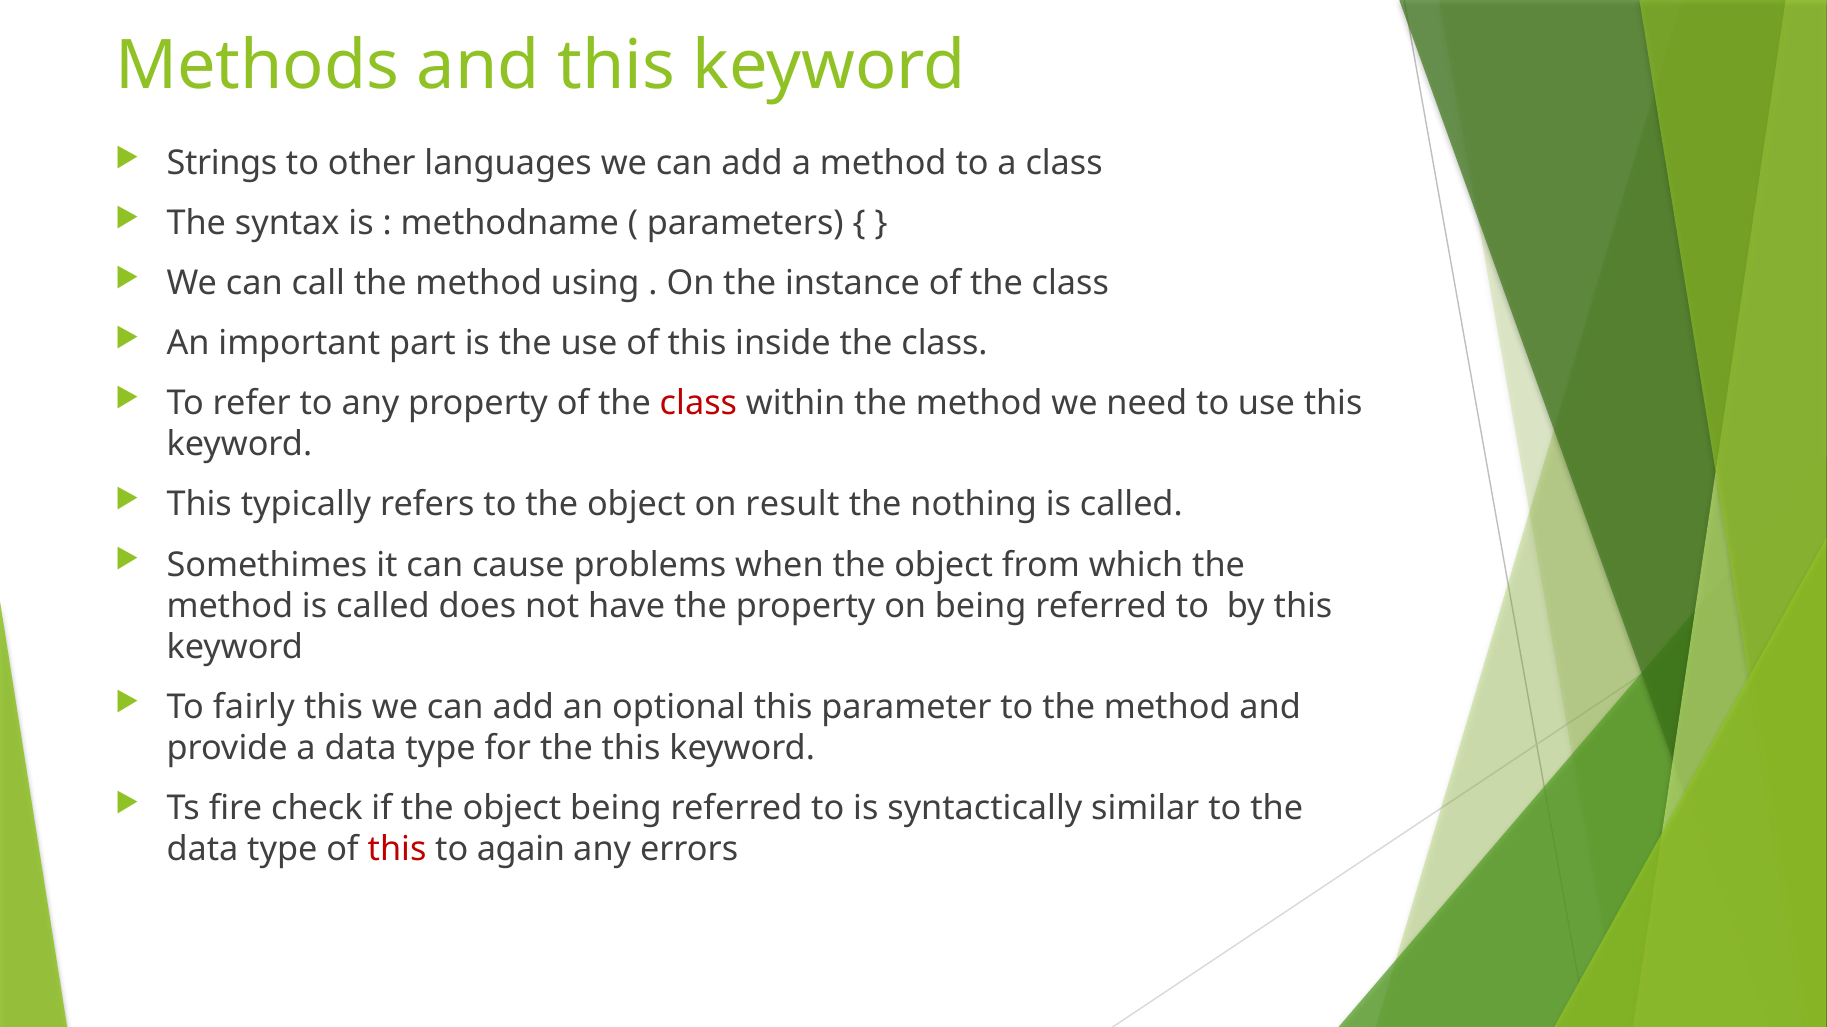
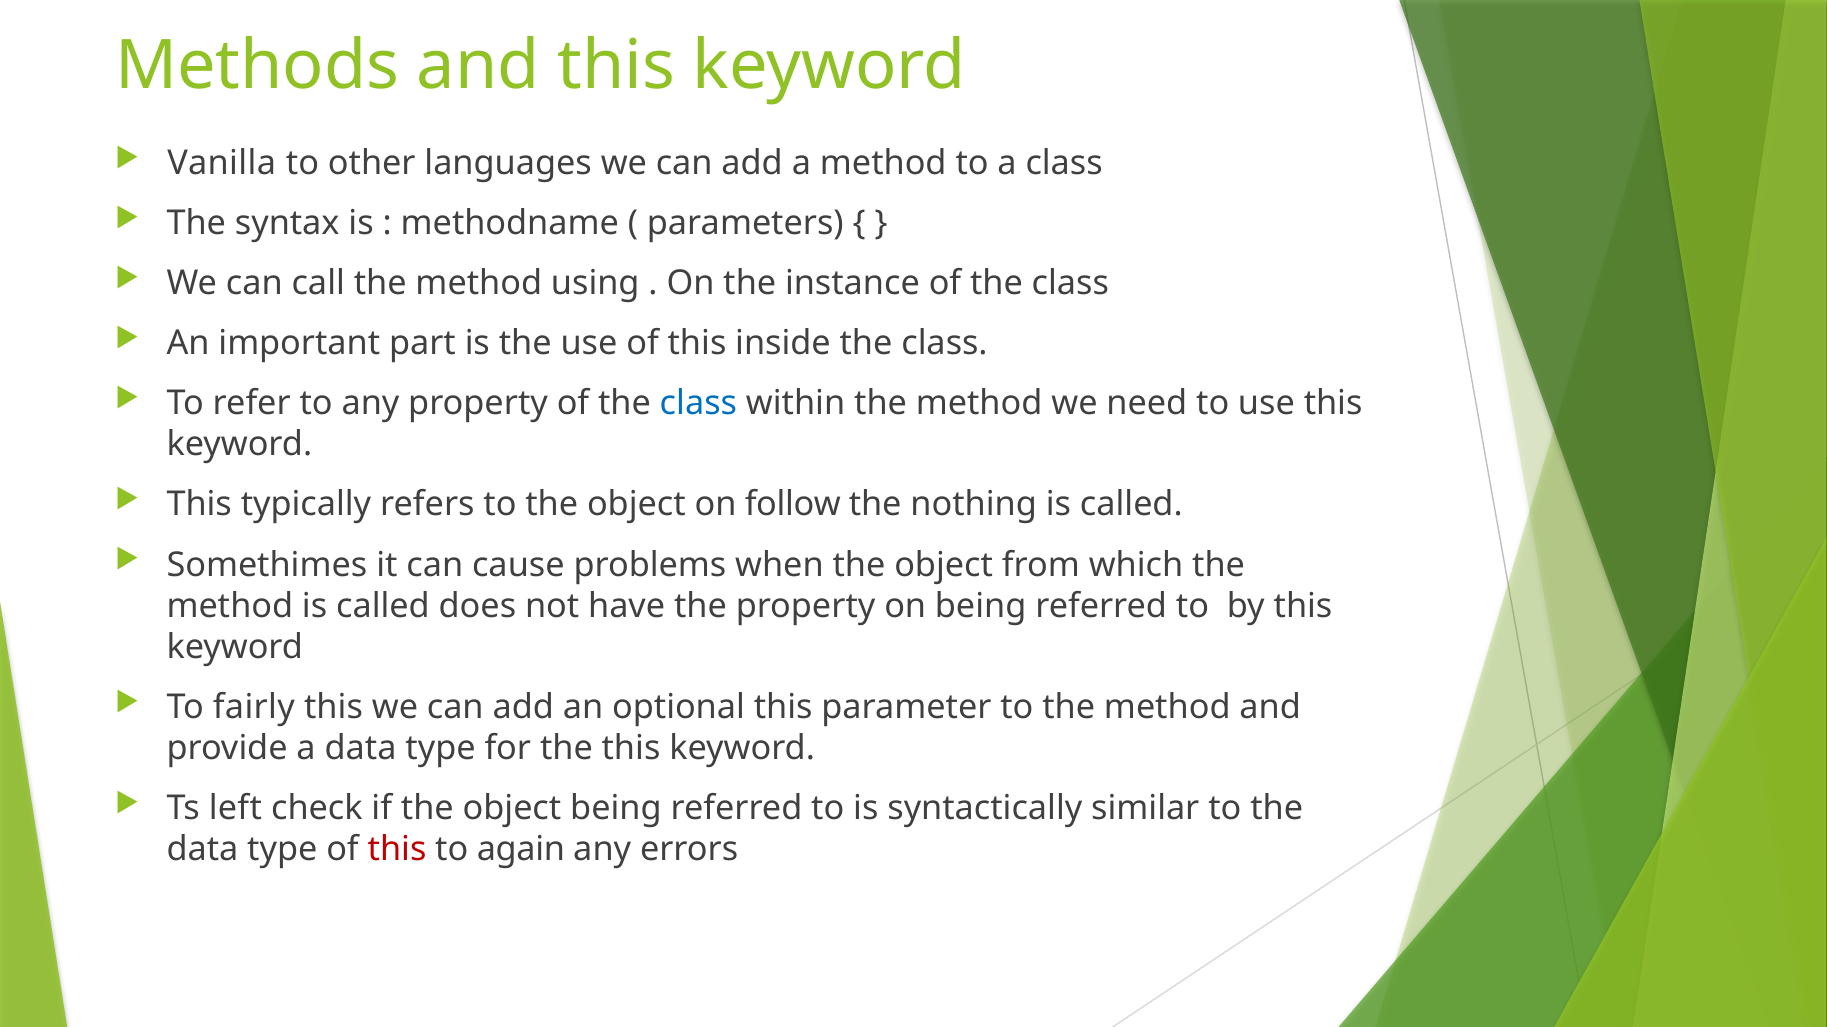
Strings: Strings -> Vanilla
class at (698, 404) colour: red -> blue
result: result -> follow
fire: fire -> left
